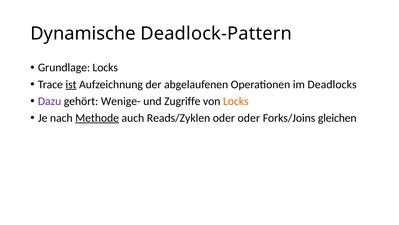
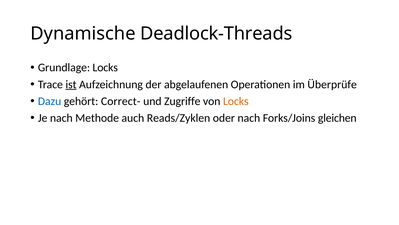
Deadlock-Pattern: Deadlock-Pattern -> Deadlock-Threads
Deadlocks: Deadlocks -> Überprüfe
Dazu colour: purple -> blue
Wenige-: Wenige- -> Correct-
Methode underline: present -> none
oder oder: oder -> nach
